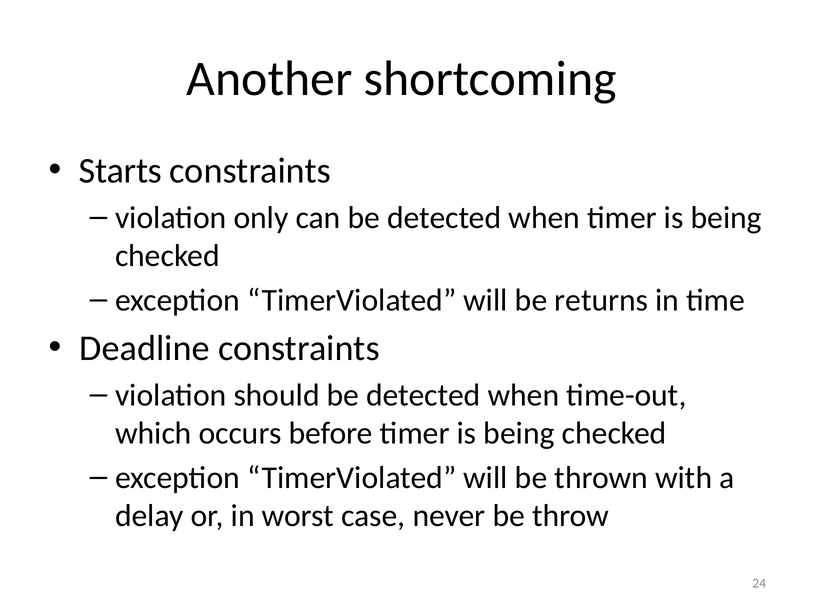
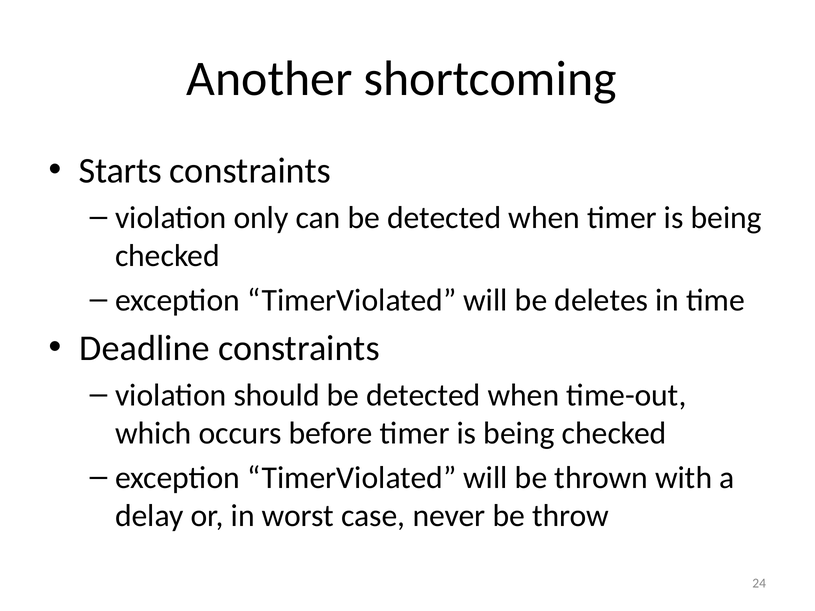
returns: returns -> deletes
